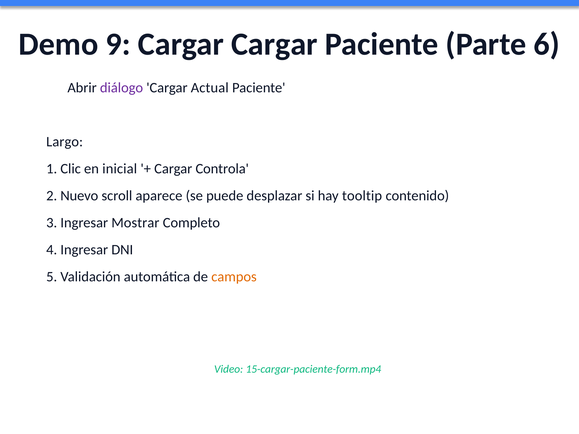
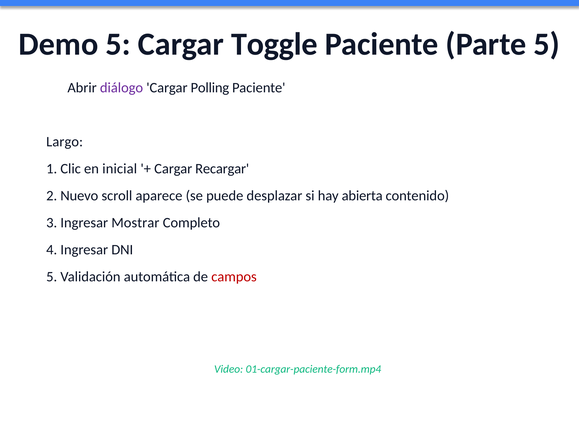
Demo 9: 9 -> 5
Cargar Cargar: Cargar -> Toggle
Parte 6: 6 -> 5
Actual: Actual -> Polling
Controla: Controla -> Recargar
tooltip: tooltip -> abierta
campos colour: orange -> red
15-cargar-paciente-form.mp4: 15-cargar-paciente-form.mp4 -> 01-cargar-paciente-form.mp4
